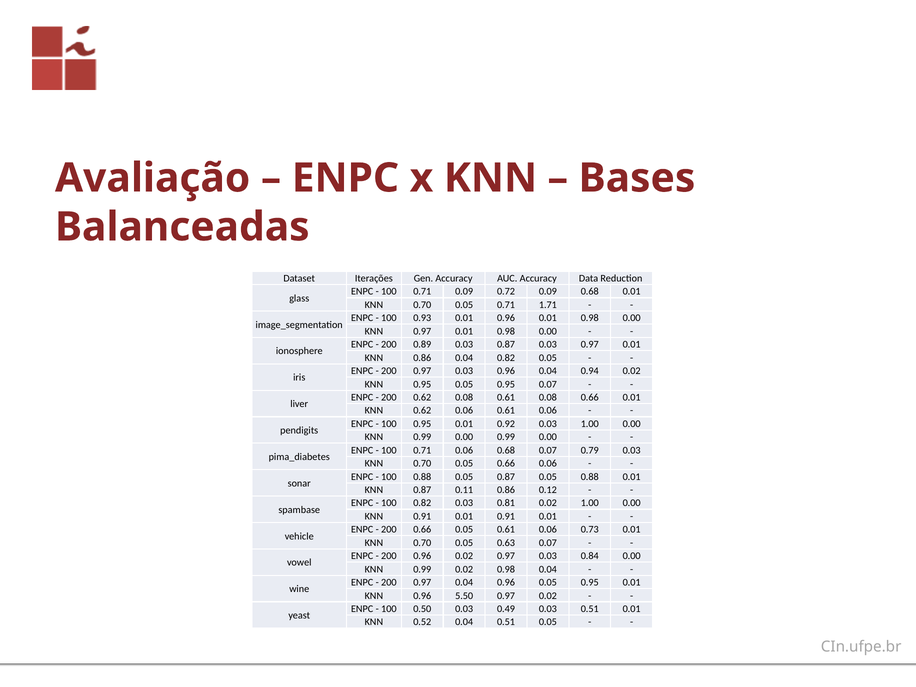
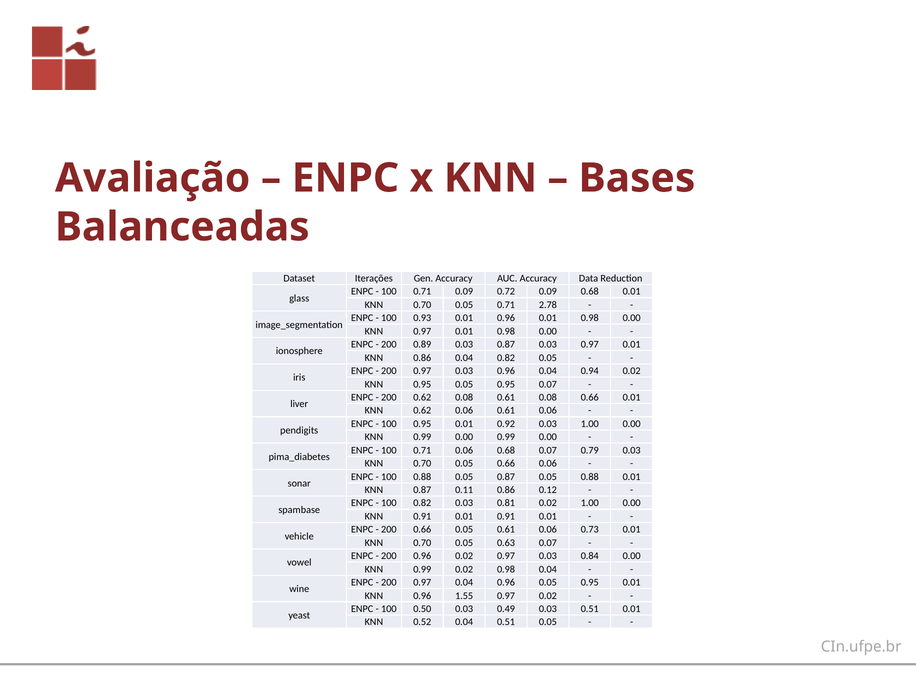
1.71: 1.71 -> 2.78
5.50: 5.50 -> 1.55
